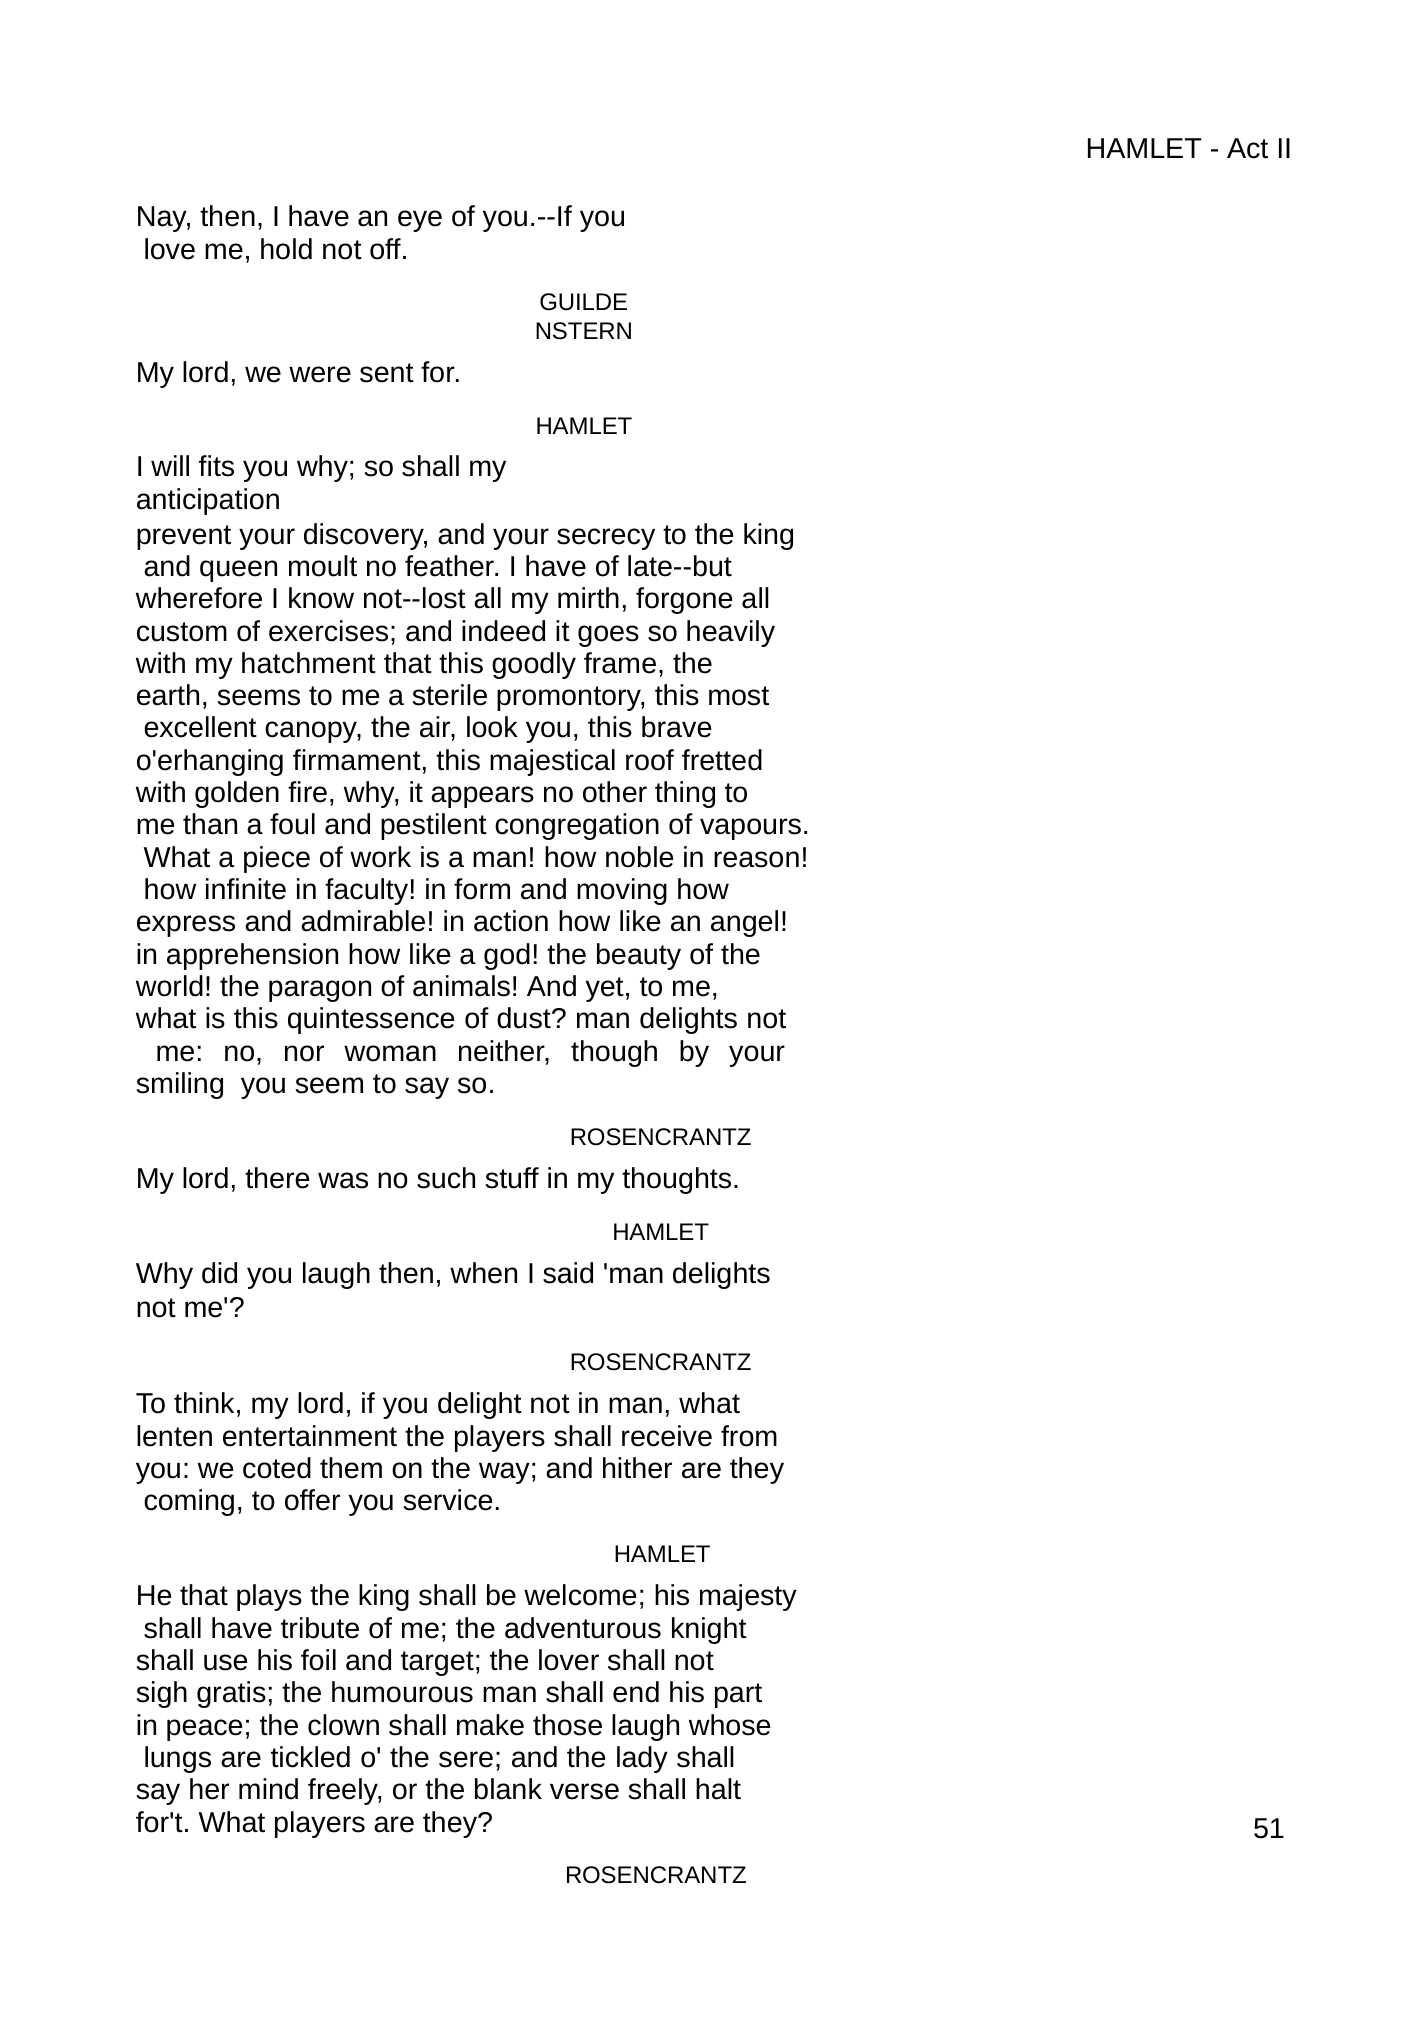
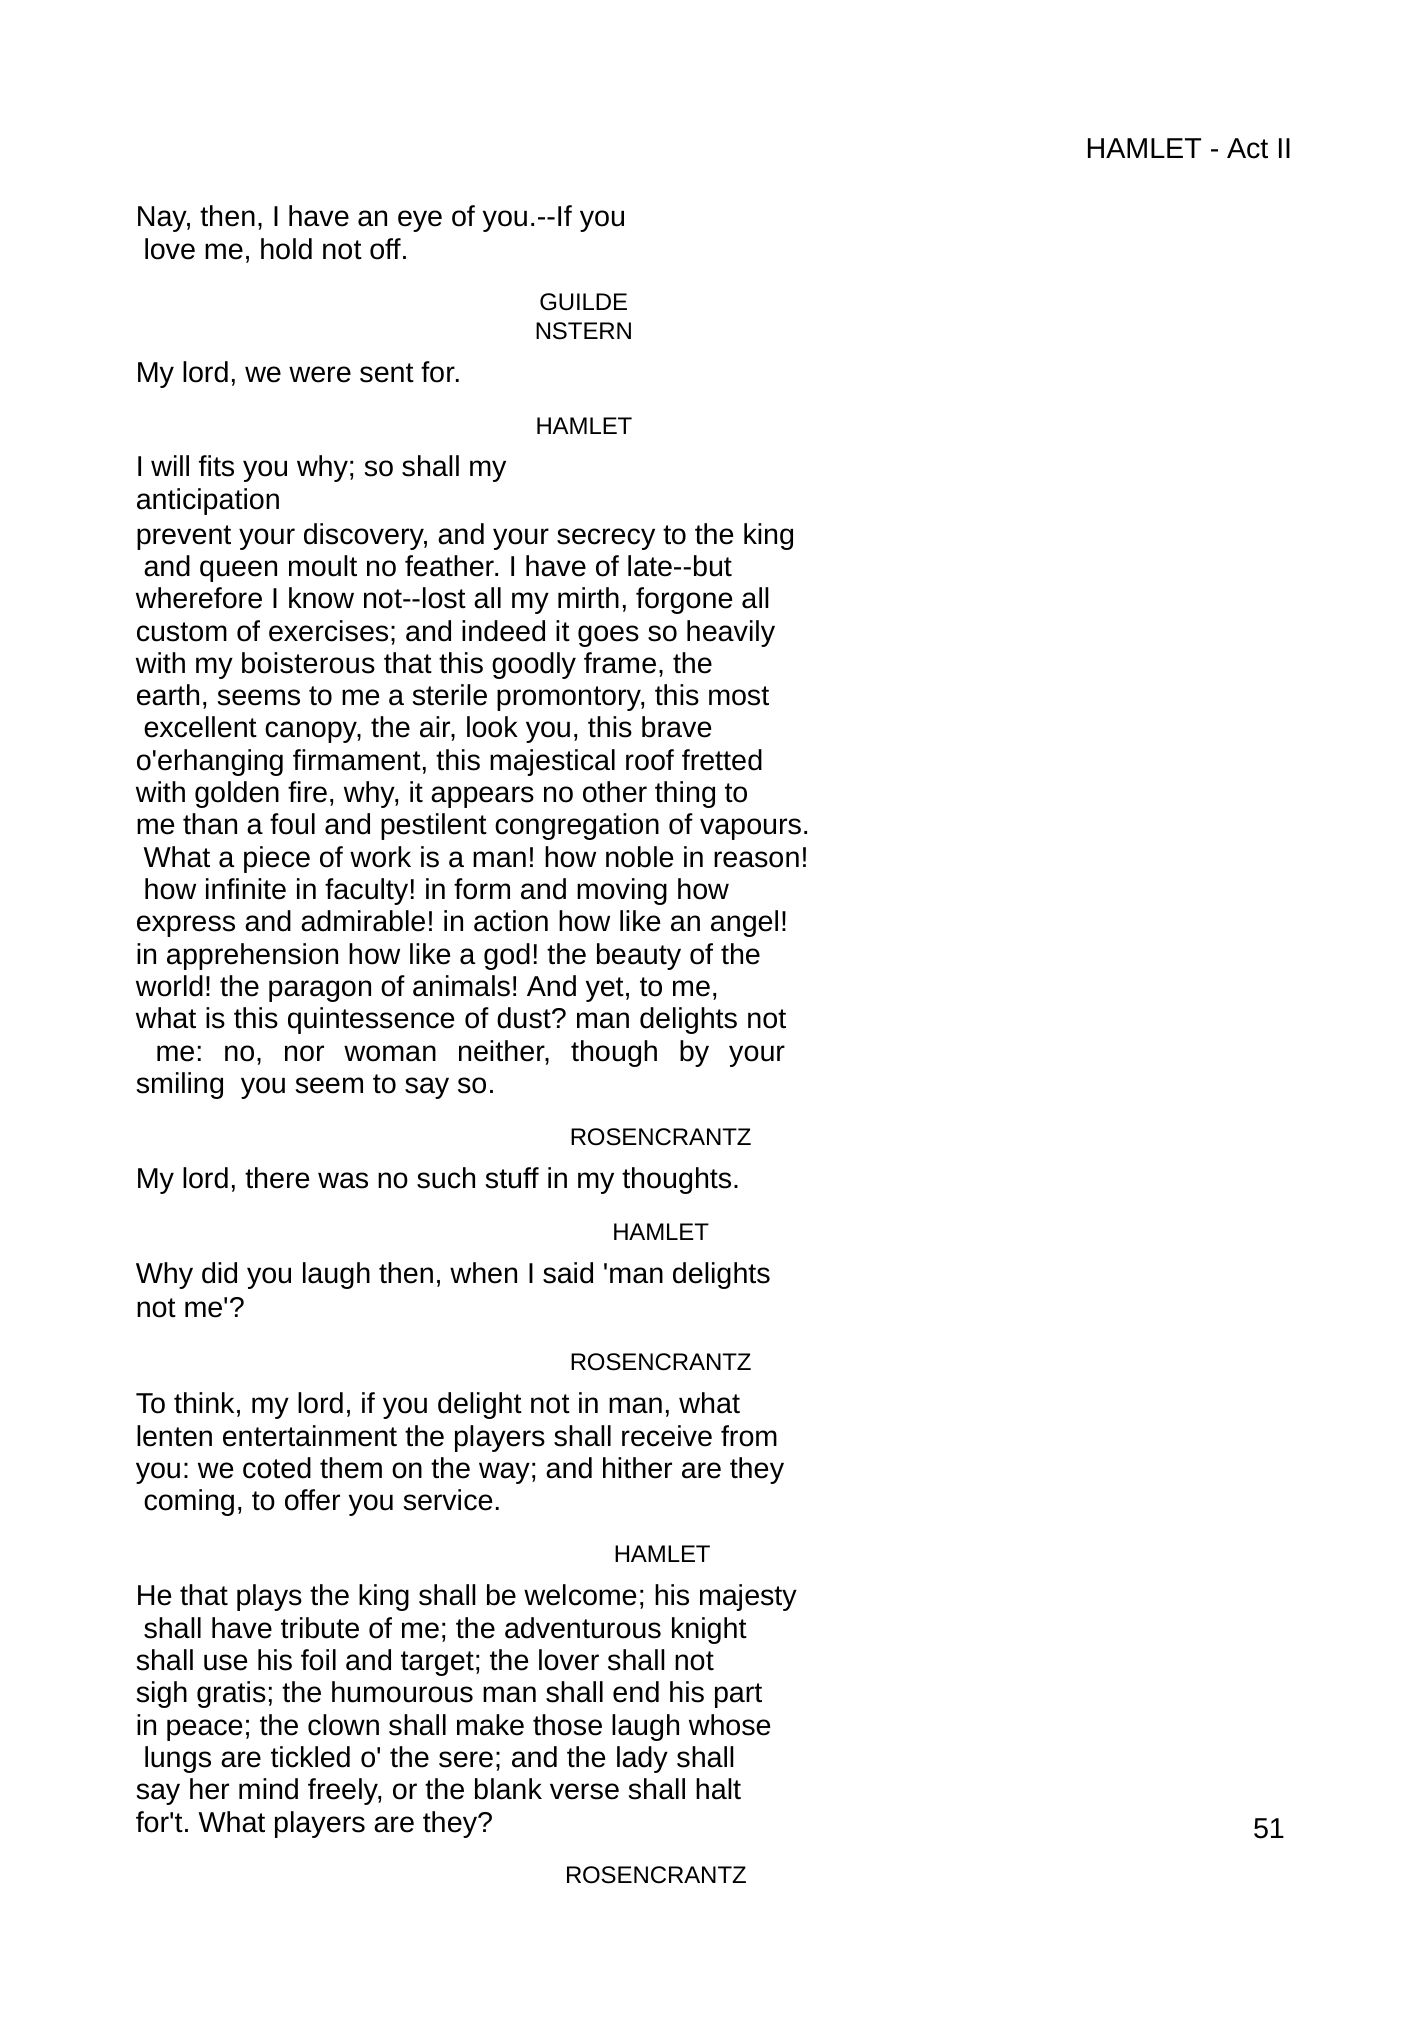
hatchment: hatchment -> boisterous
